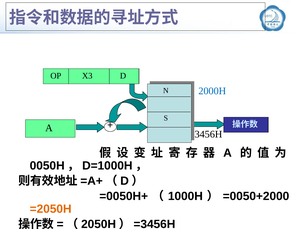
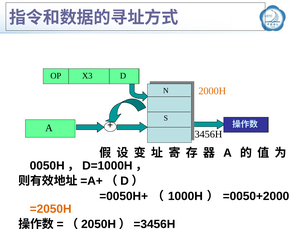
2000H colour: blue -> orange
